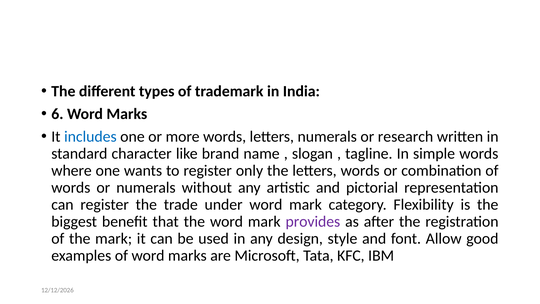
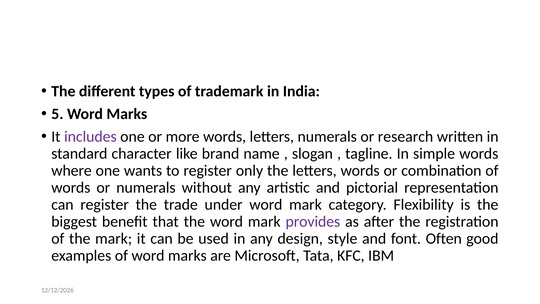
6: 6 -> 5
includes colour: blue -> purple
Allow: Allow -> Often
